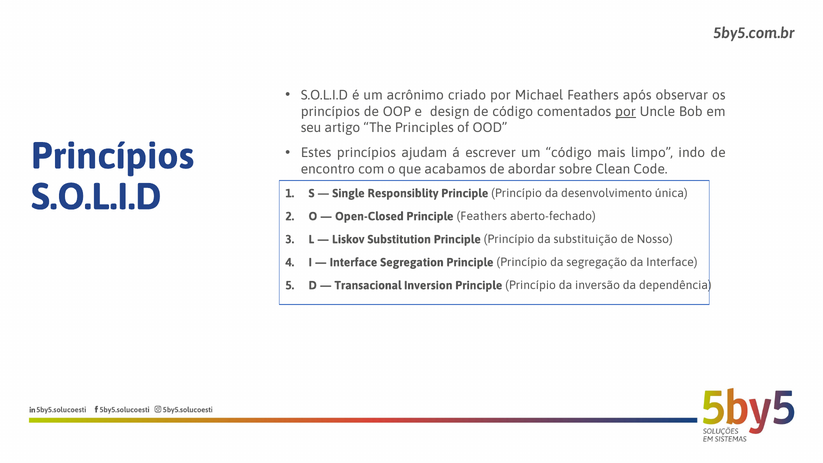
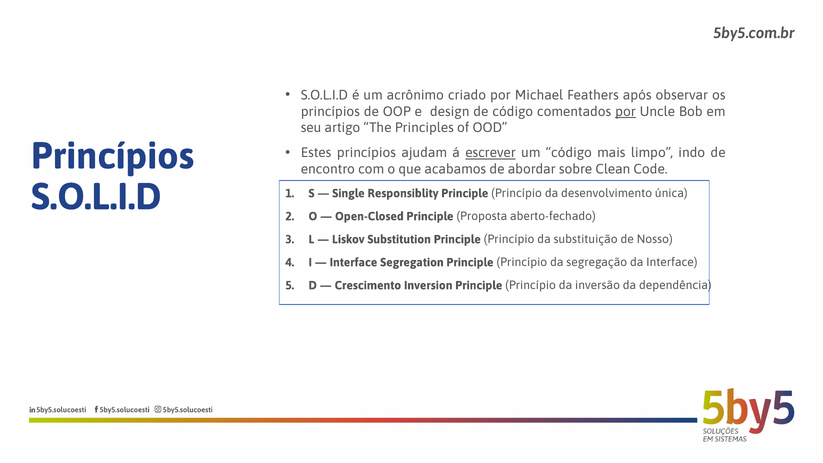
escrever underline: none -> present
Principle Feathers: Feathers -> Proposta
Transacional: Transacional -> Crescimento
